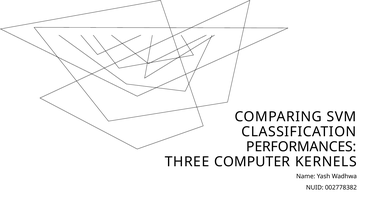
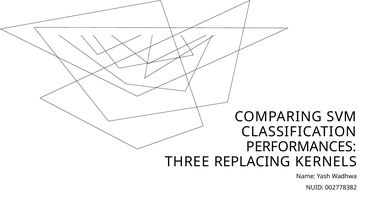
COMPUTER: COMPUTER -> REPLACING
